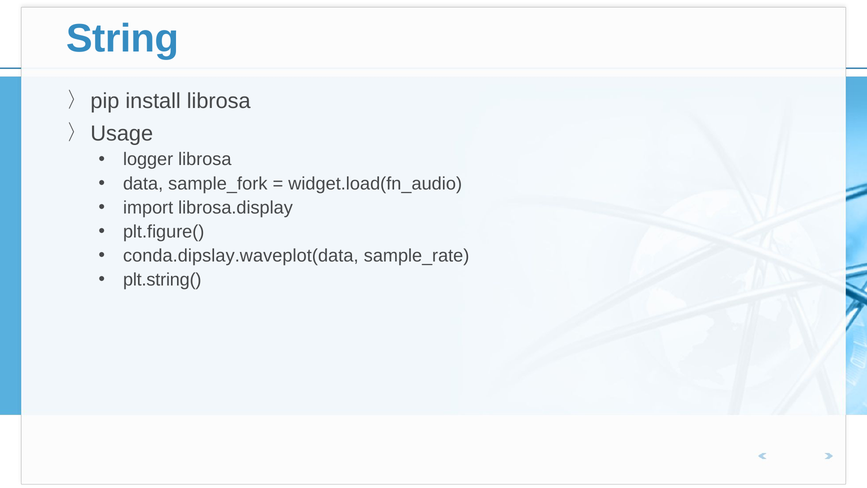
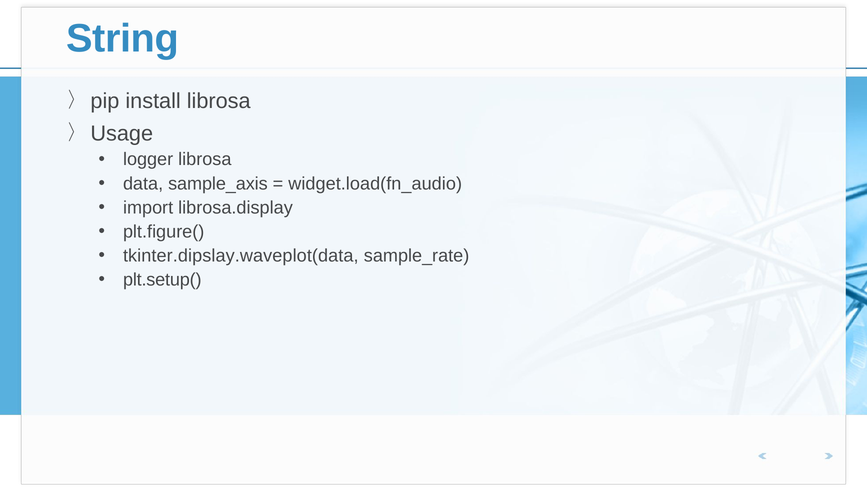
sample_fork: sample_fork -> sample_axis
conda.dipslay.waveplot(data: conda.dipslay.waveplot(data -> tkinter.dipslay.waveplot(data
plt.string(: plt.string( -> plt.setup(
